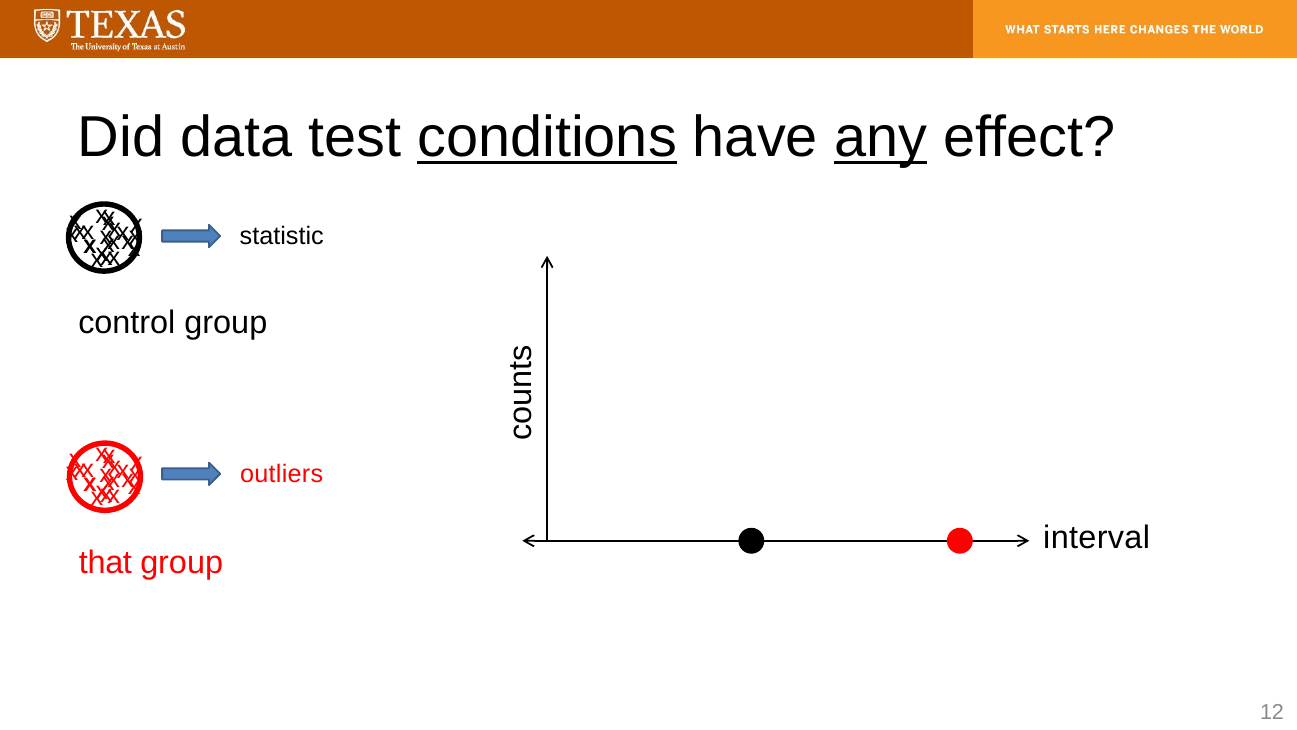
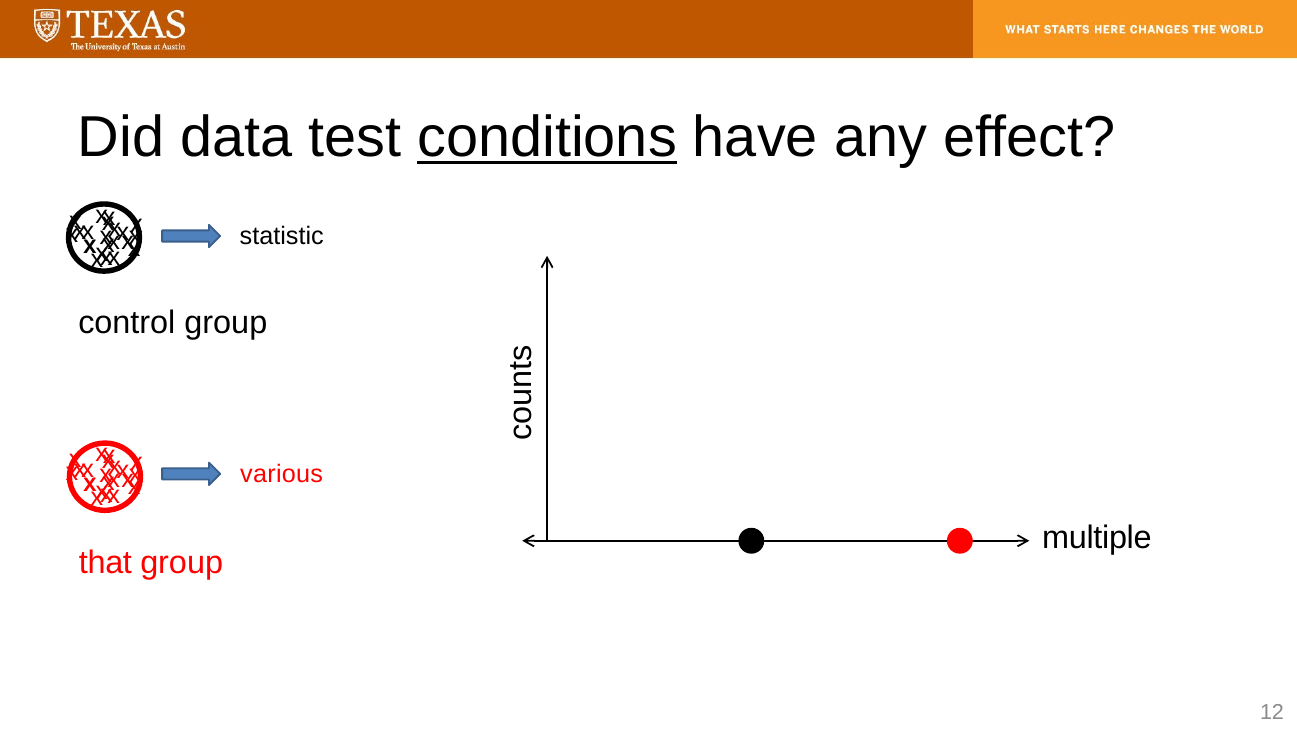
any underline: present -> none
outliers: outliers -> various
interval: interval -> multiple
